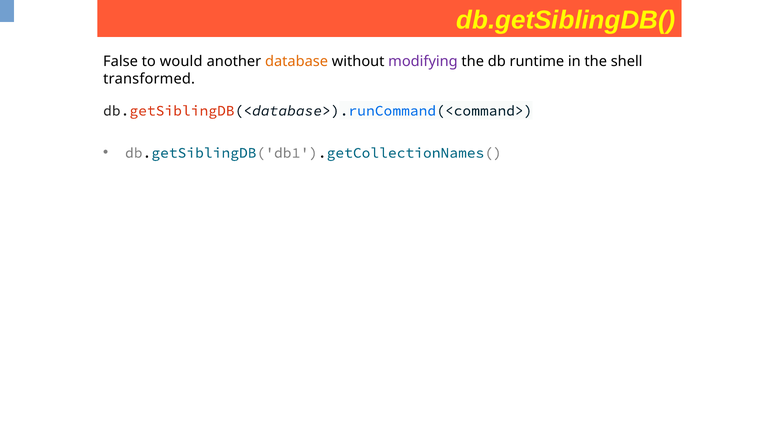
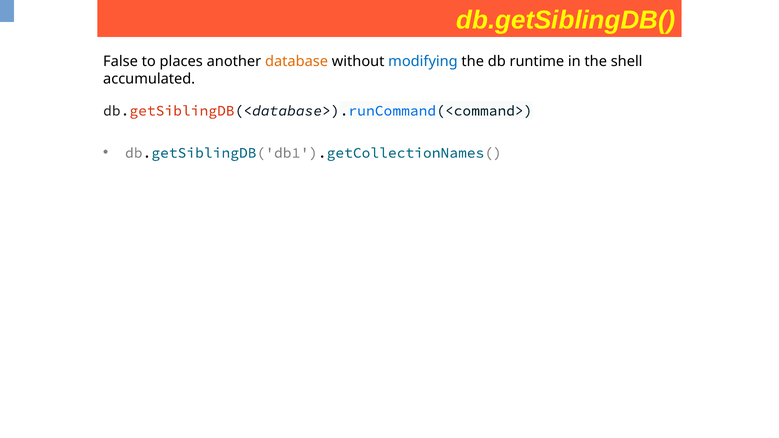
would: would -> places
modifying colour: purple -> blue
transformed: transformed -> accumulated
